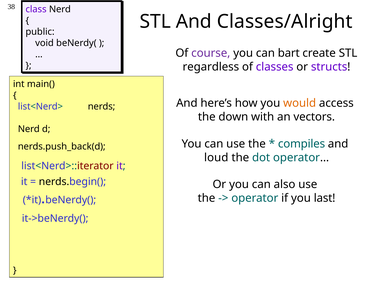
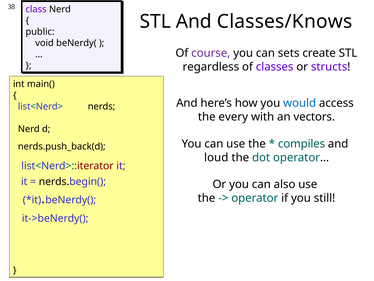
Classes/Alright: Classes/Alright -> Classes/Knows
bart: bart -> sets
would colour: orange -> blue
down: down -> every
last: last -> still
